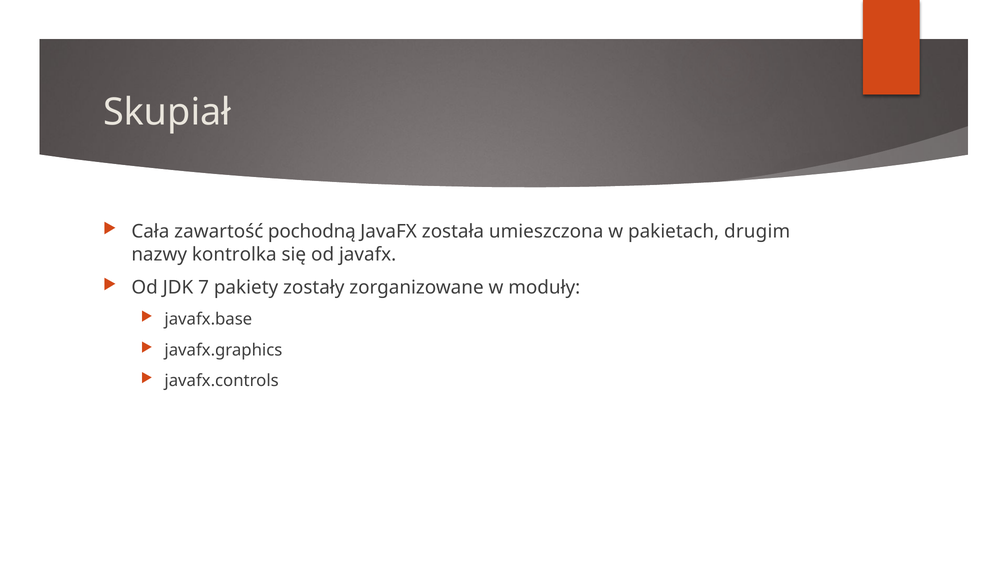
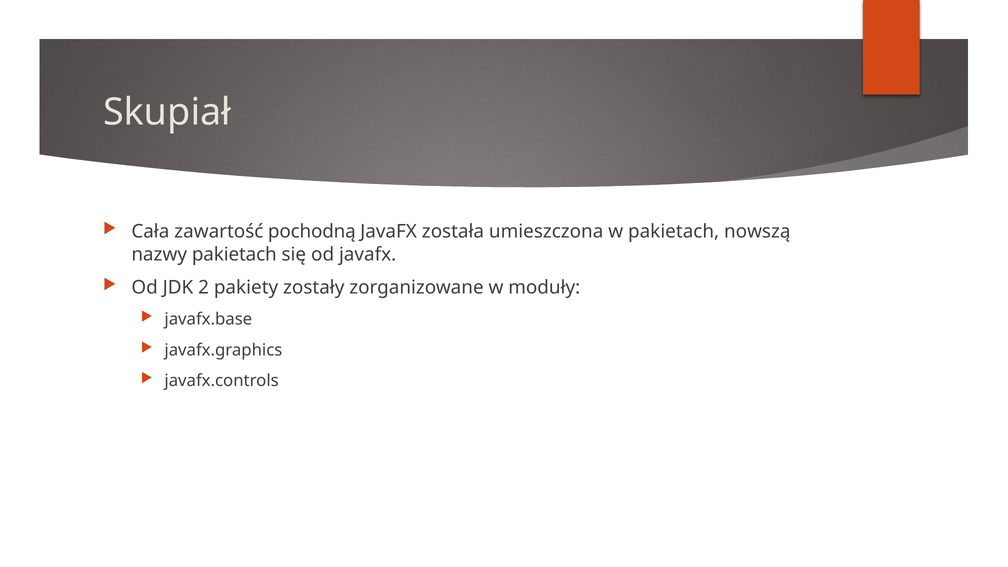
drugim: drugim -> nowszą
nazwy kontrolka: kontrolka -> pakietach
7: 7 -> 2
